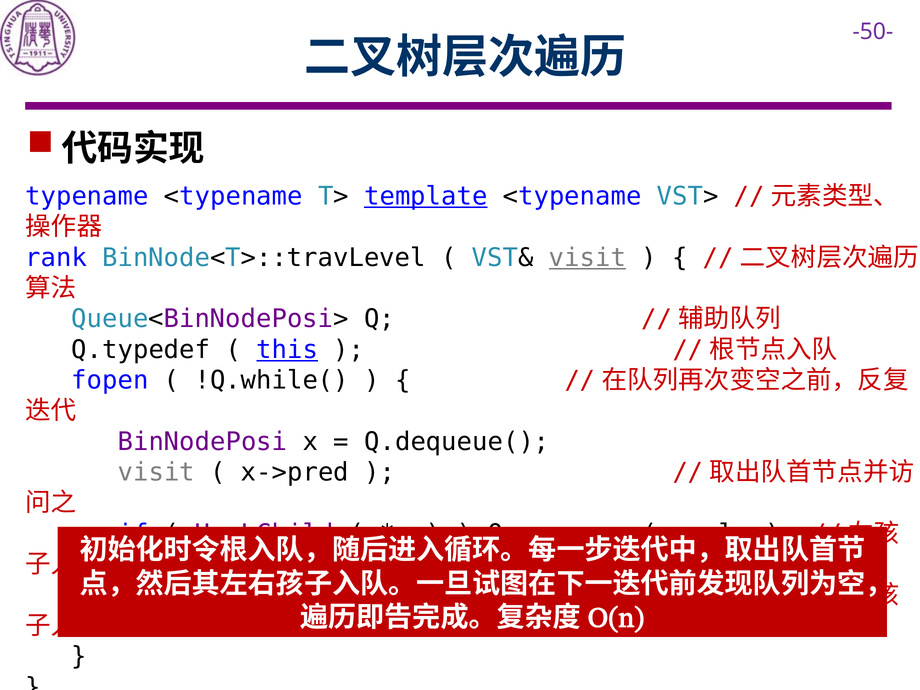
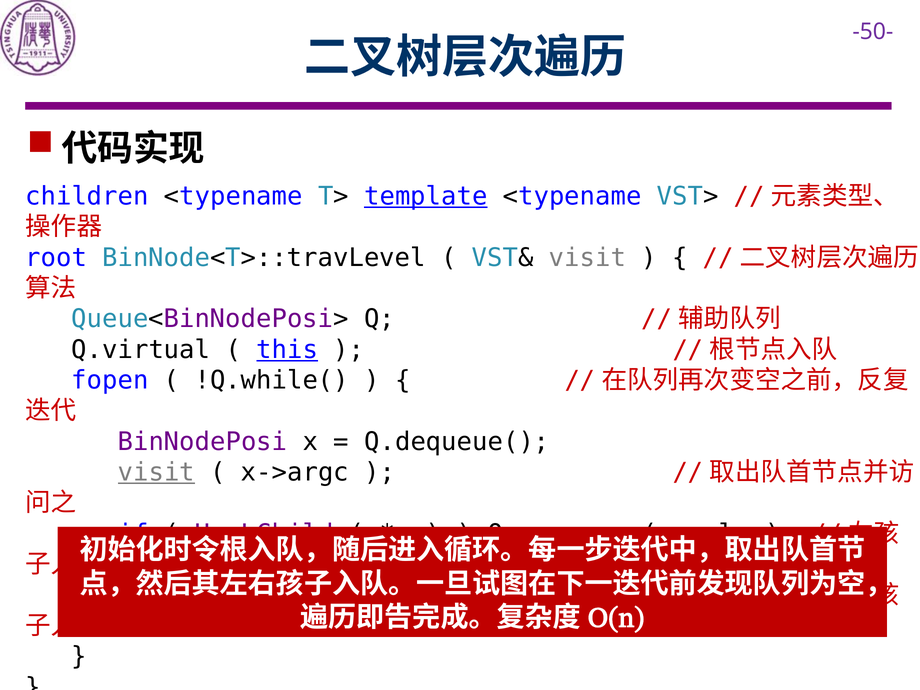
typename: typename -> children
rank: rank -> root
visit at (587, 258) underline: present -> none
Q.typedef: Q.typedef -> Q.virtual
visit at (156, 472) underline: none -> present
x->pred: x->pred -> x->argc
